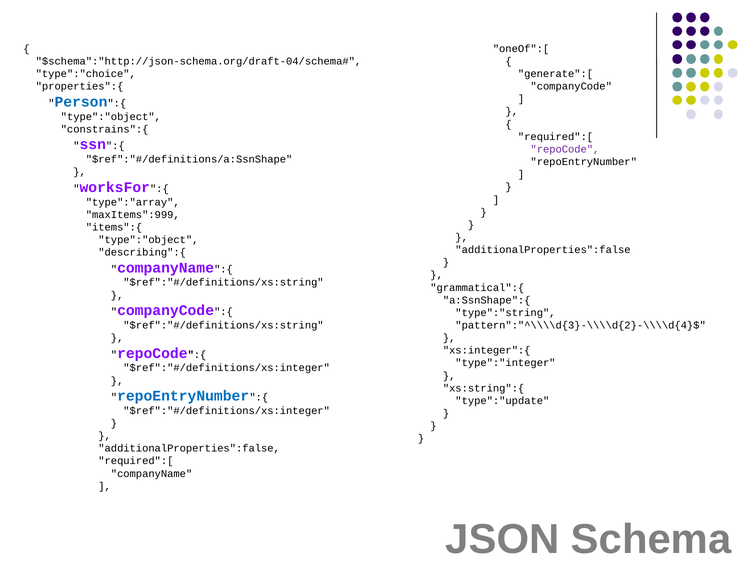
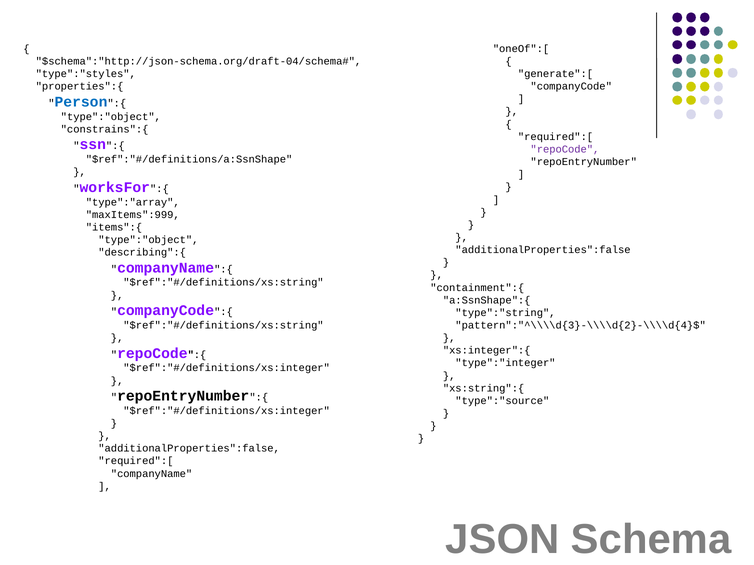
type":"choice: type":"choice -> type":"styles
grammatical":{: grammatical":{ -> containment":{
repoEntryNumber at (183, 396) colour: blue -> black
type":"update: type":"update -> type":"source
